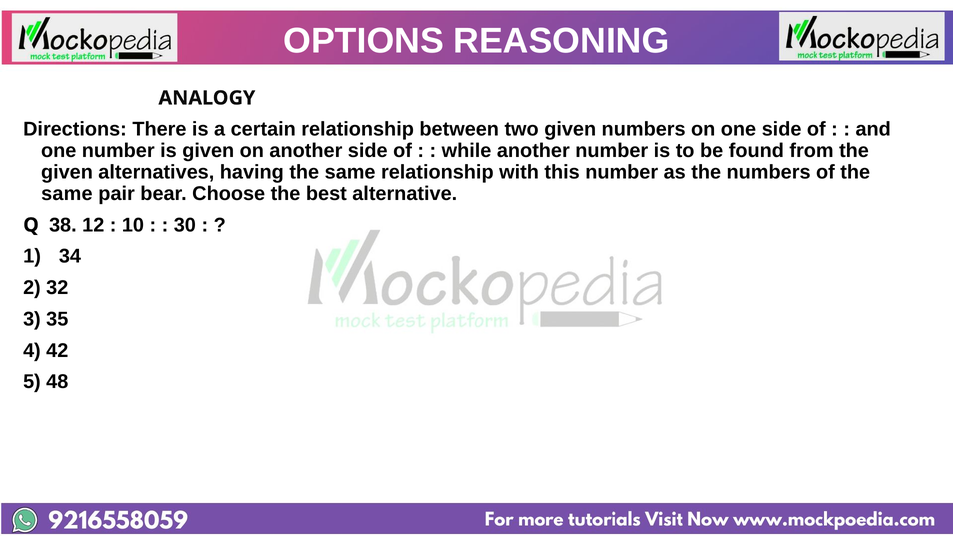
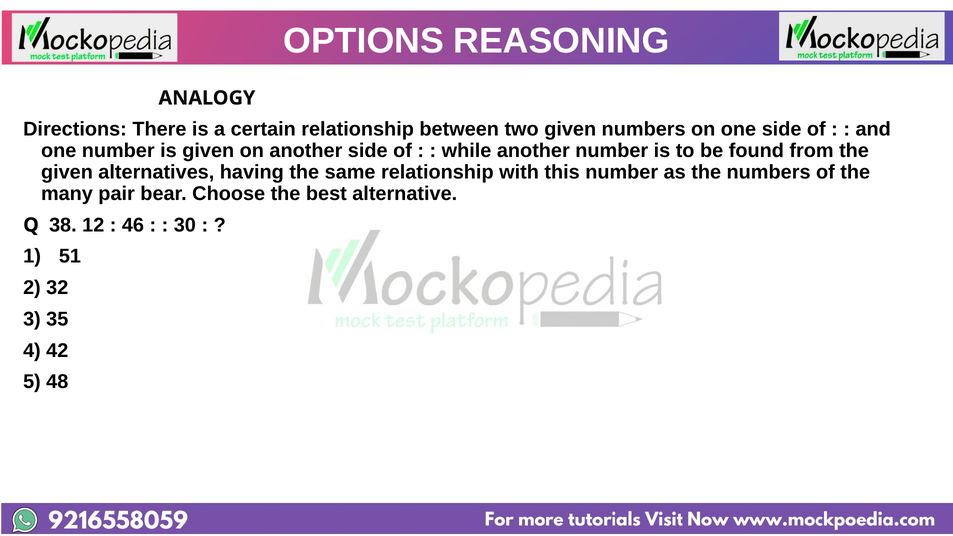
same at (67, 194): same -> many
10: 10 -> 46
34: 34 -> 51
